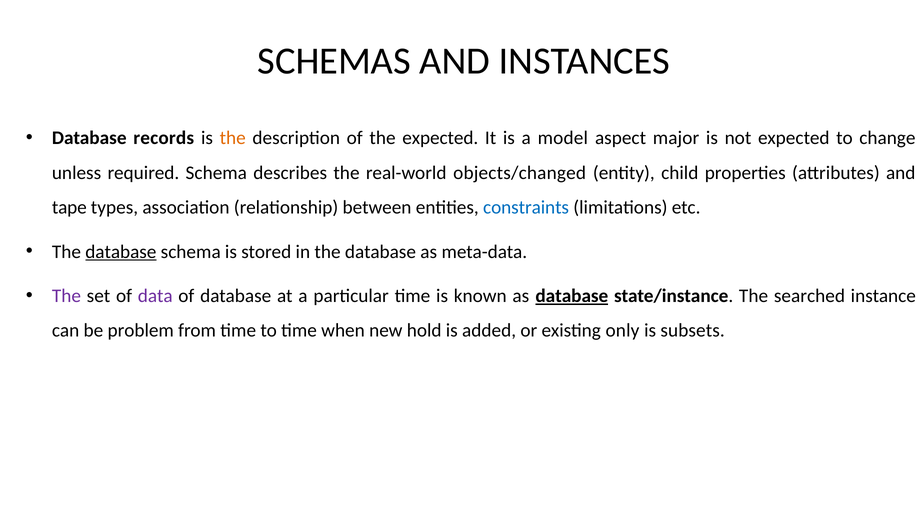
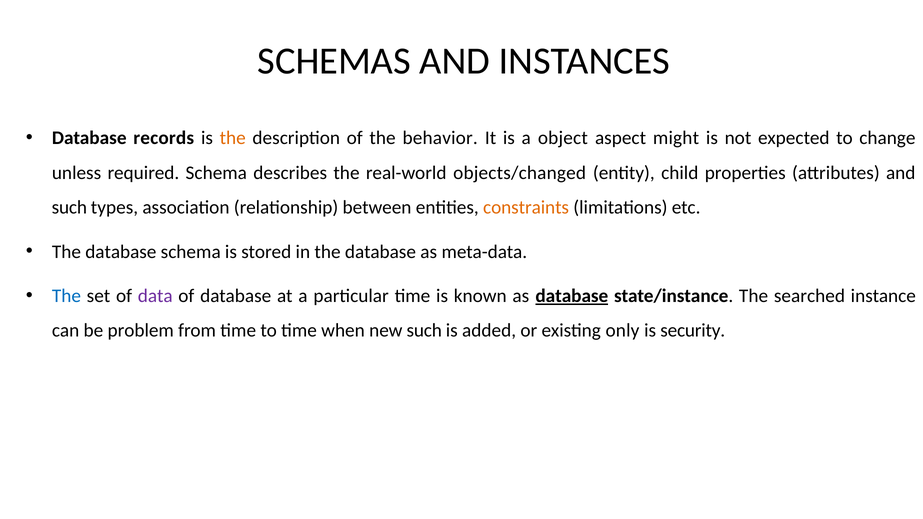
the expected: expected -> behavior
model: model -> object
major: major -> might
tape at (69, 207): tape -> such
constraints colour: blue -> orange
database at (121, 252) underline: present -> none
The at (66, 296) colour: purple -> blue
new hold: hold -> such
subsets: subsets -> security
